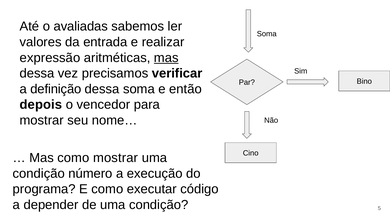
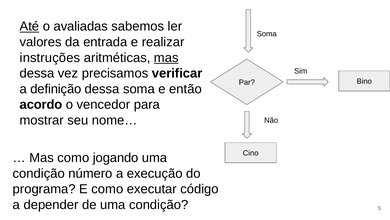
Até underline: none -> present
expressão: expressão -> instruções
depois: depois -> acordo
como mostrar: mostrar -> jogando
